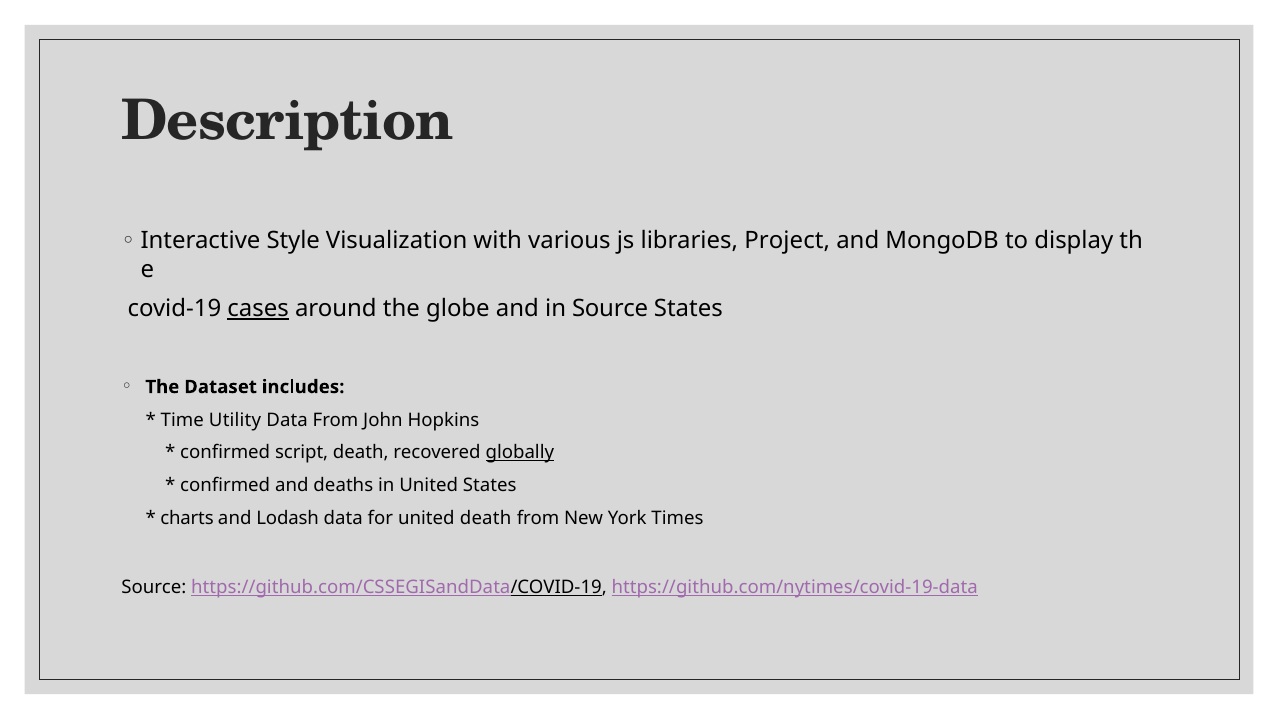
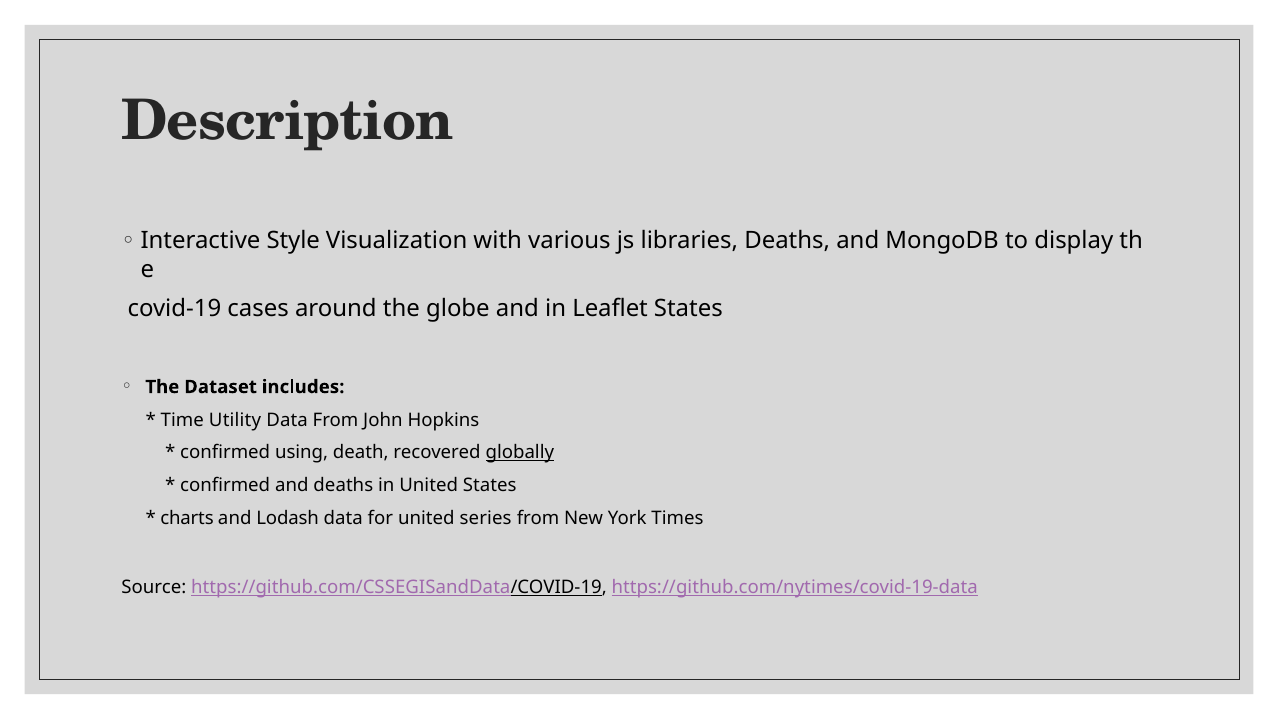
libraries Project: Project -> Deaths
cases underline: present -> none
in Source: Source -> Leaflet
script: script -> using
united death: death -> series
